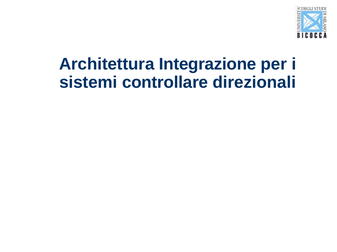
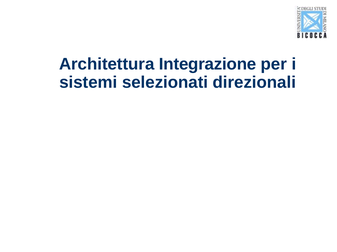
controllare: controllare -> selezionati
